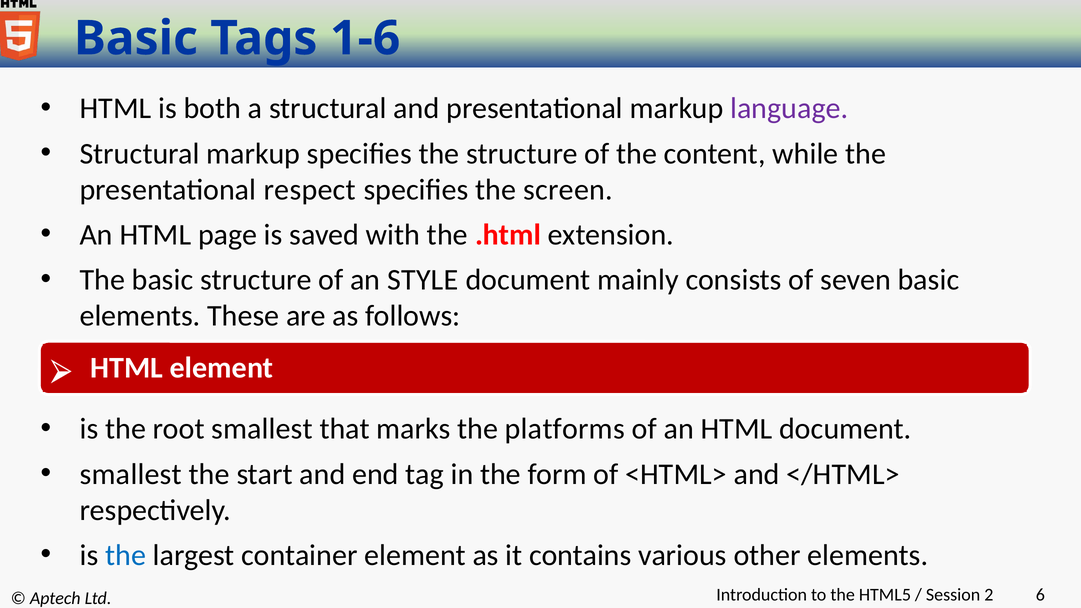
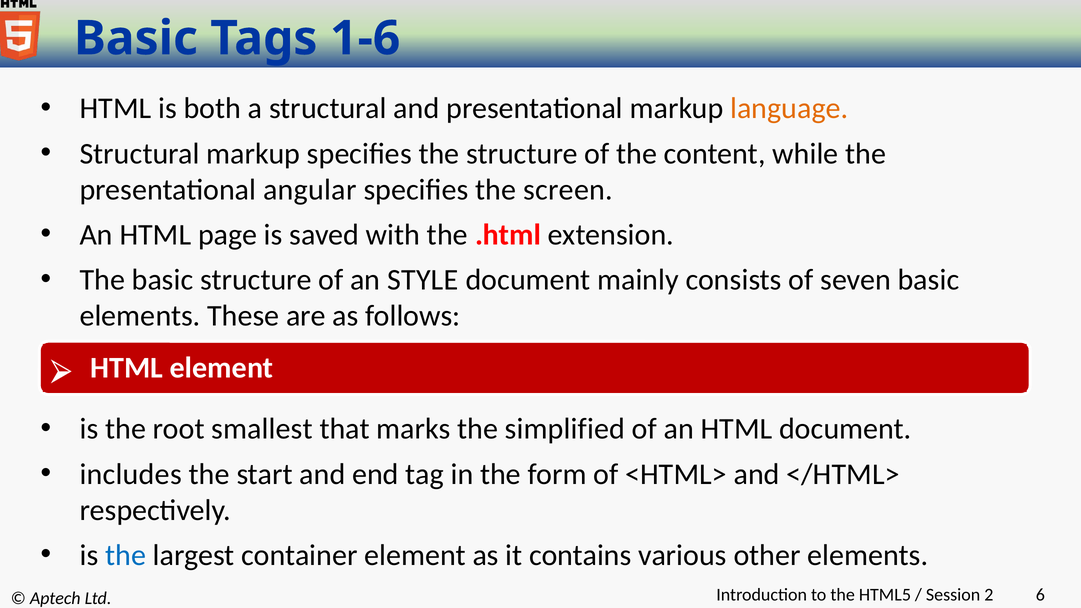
language colour: purple -> orange
respect: respect -> angular
platforms: platforms -> simplified
smallest at (131, 474): smallest -> includes
